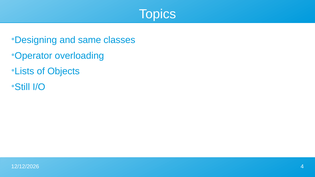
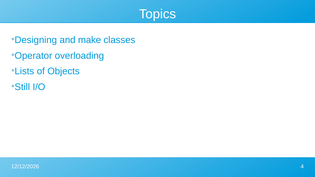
same: same -> make
